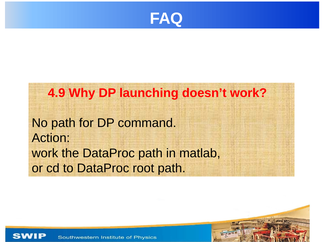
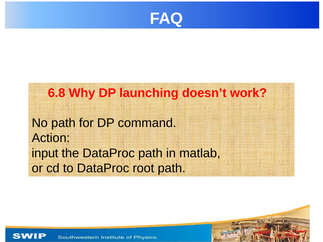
4.9: 4.9 -> 6.8
work at (45, 153): work -> input
